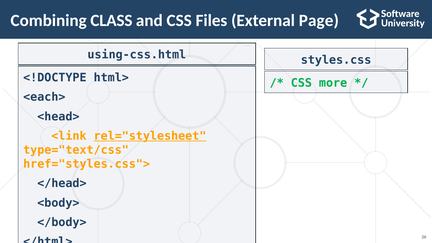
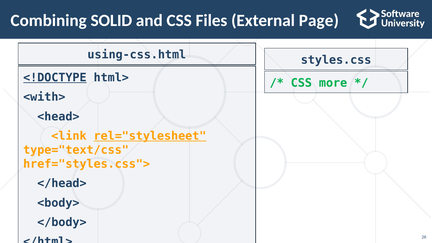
CLASS: CLASS -> SOLID
<!DOCTYPE underline: none -> present
<each>: <each> -> <with>
